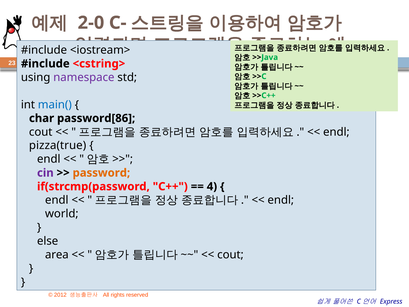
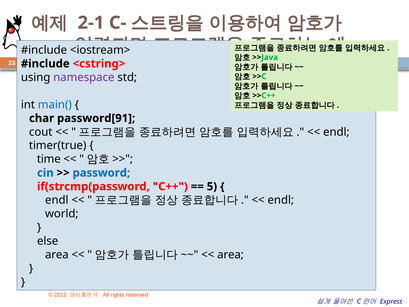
2-0: 2-0 -> 2-1
password[86: password[86 -> password[91
pizza(true: pizza(true -> timer(true
endl at (49, 159): endl -> time
cin colour: purple -> blue
password colour: orange -> blue
4: 4 -> 5
cout at (230, 255): cout -> area
